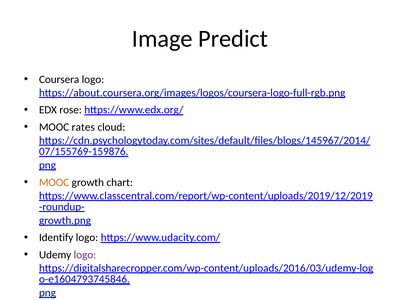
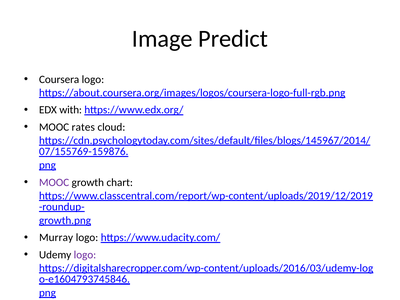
rose: rose -> with
MOOC at (54, 182) colour: orange -> purple
Identify: Identify -> Murray
